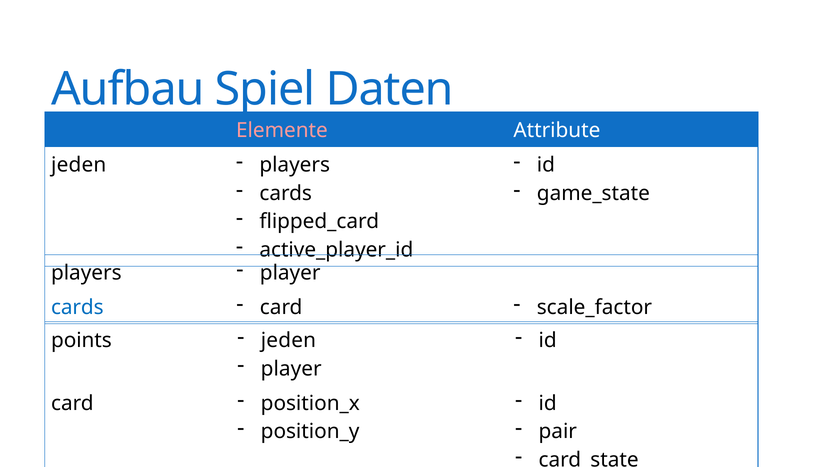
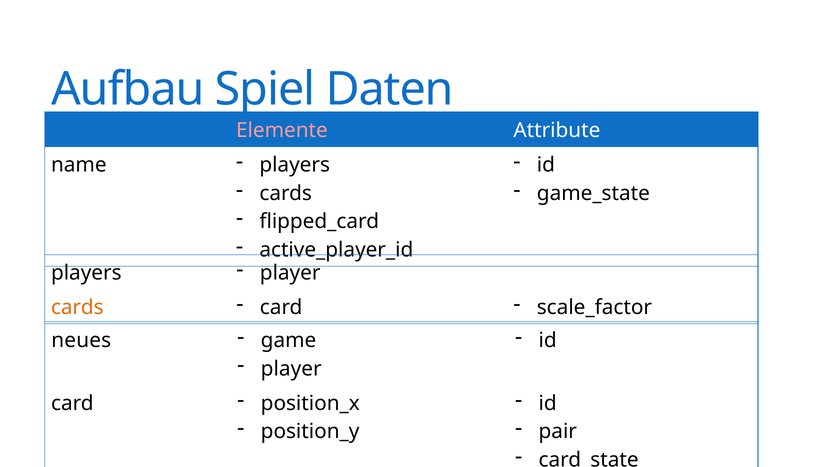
jeden at (79, 165): jeden -> name
cards at (77, 308) colour: blue -> orange
points: points -> neues
jeden at (288, 341): jeden -> game
